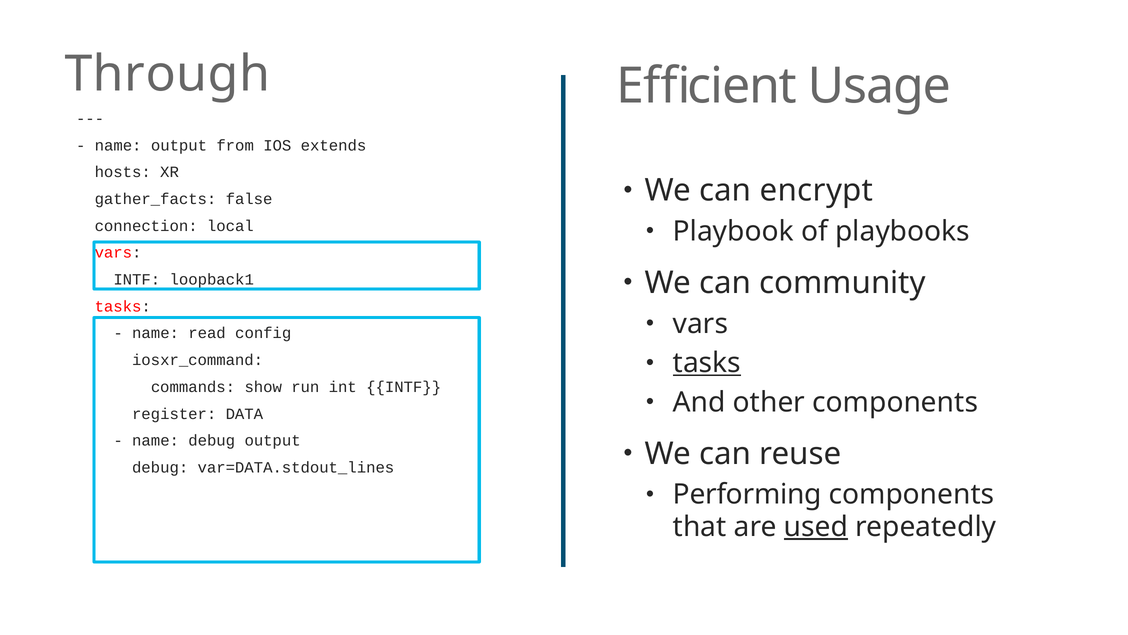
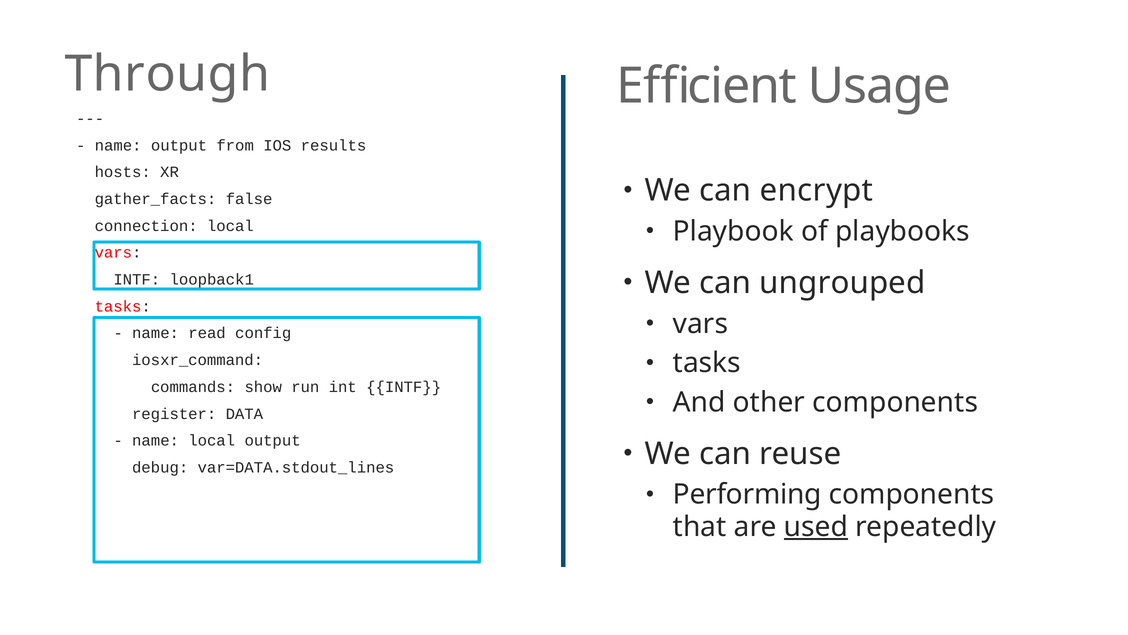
extends: extends -> results
community: community -> ungrouped
tasks at (707, 363) underline: present -> none
name debug: debug -> local
